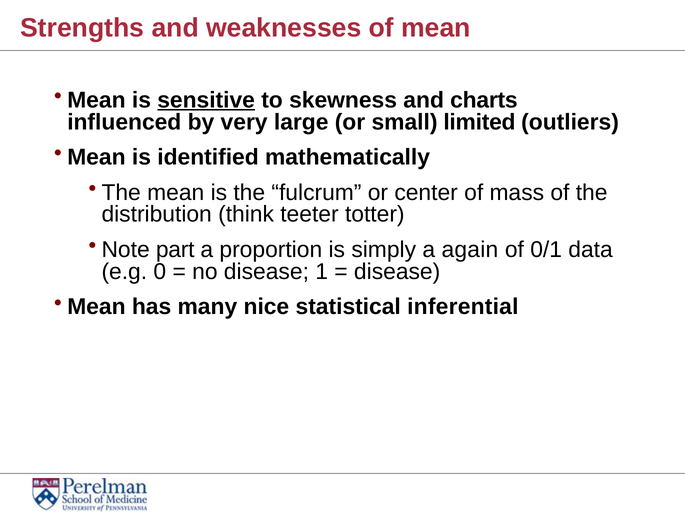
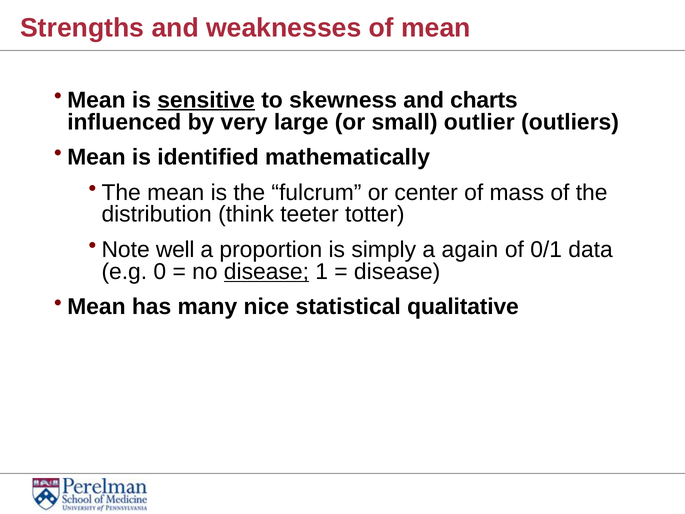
limited: limited -> outlier
part: part -> well
disease at (266, 272) underline: none -> present
inferential: inferential -> qualitative
